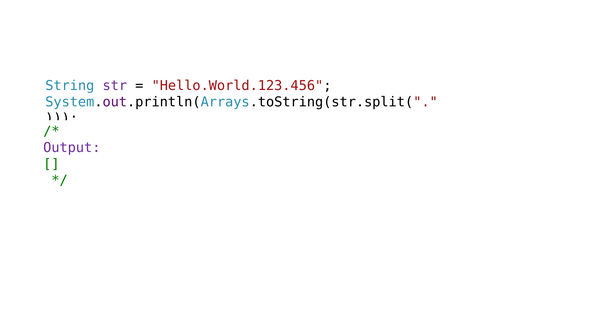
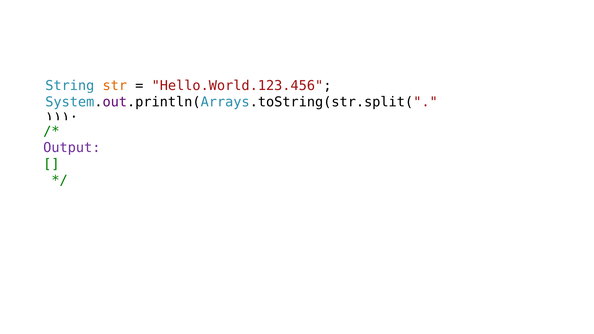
str colour: purple -> orange
